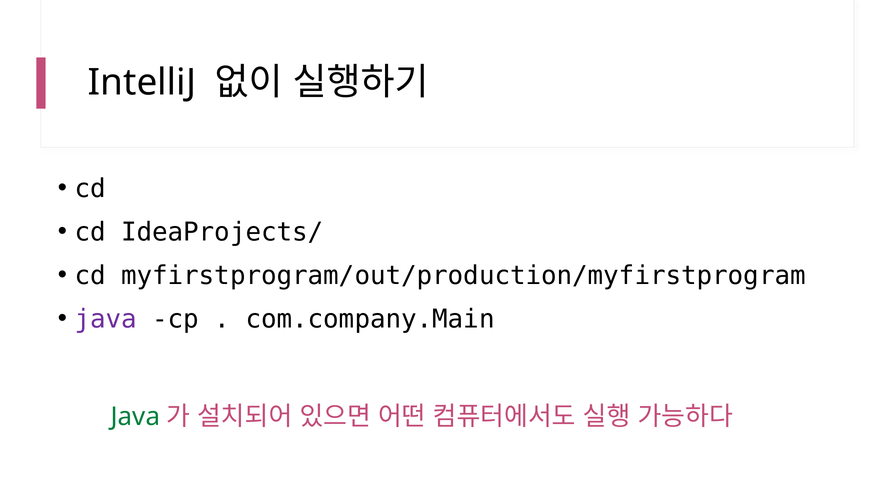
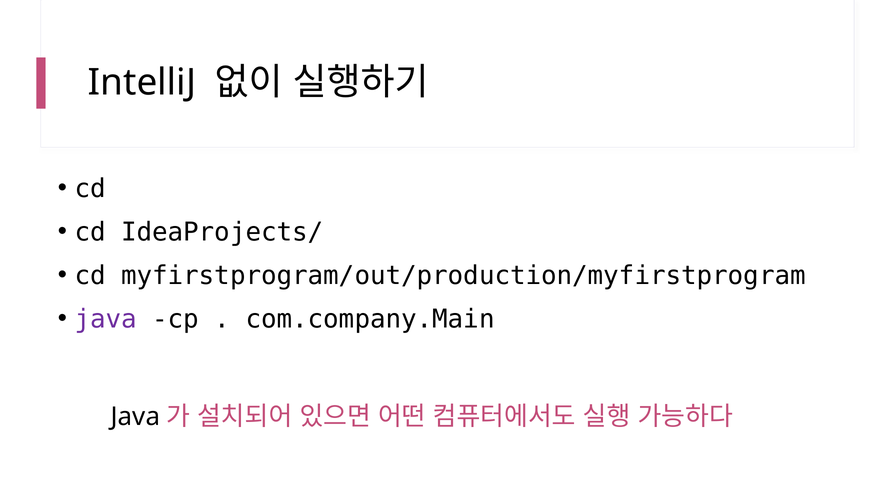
Java at (135, 416) colour: green -> black
